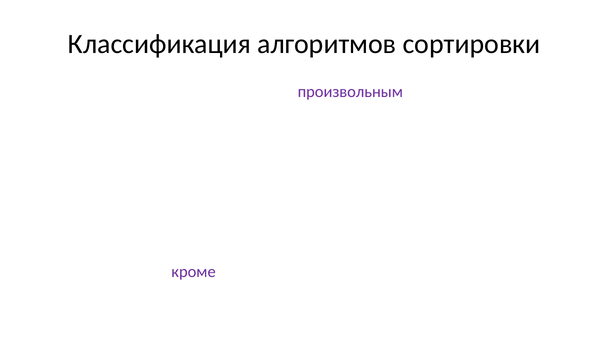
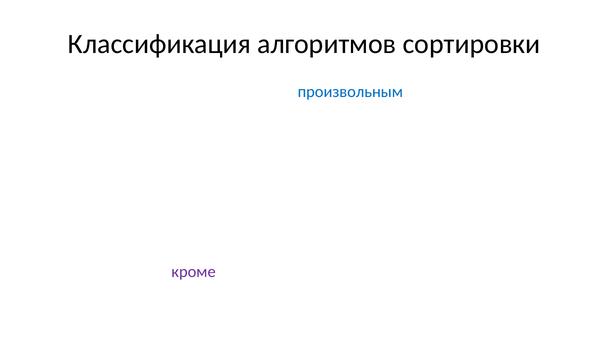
произвольным colour: purple -> blue
